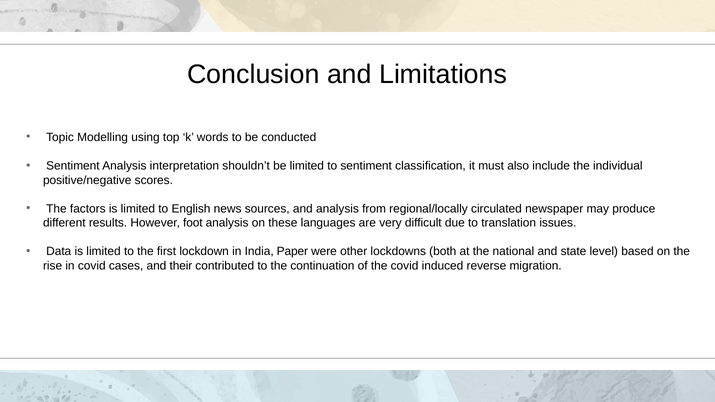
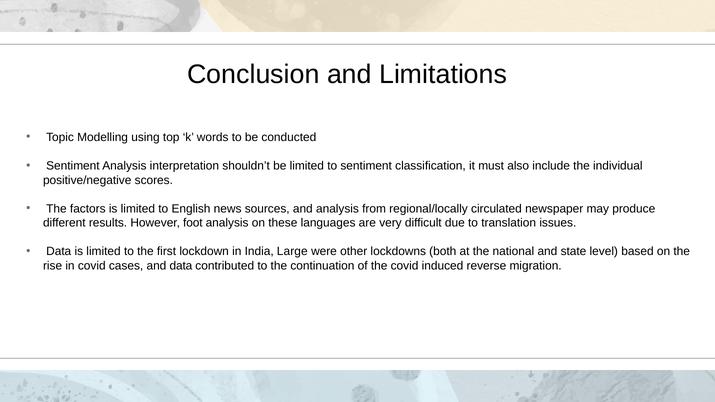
Paper: Paper -> Large
and their: their -> data
